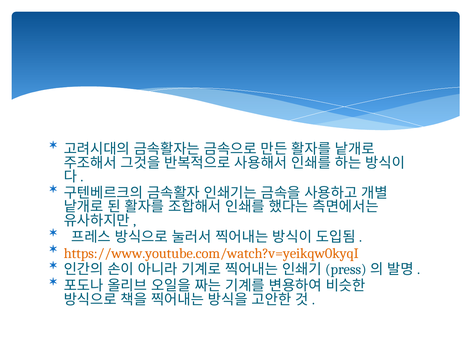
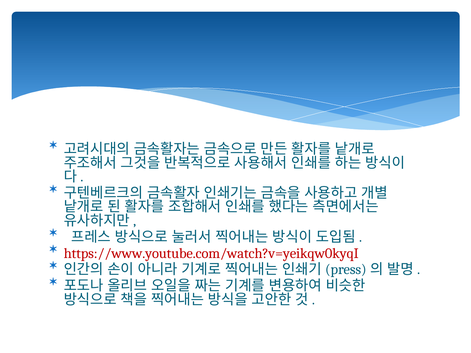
https://www.youtube.com/watch?v=yeikqw0kyqI colour: orange -> red
